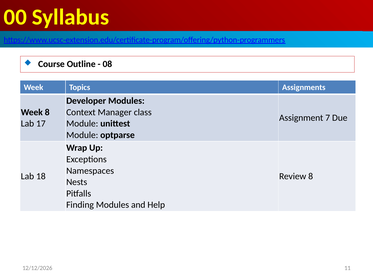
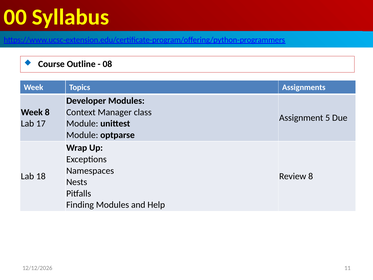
7: 7 -> 5
